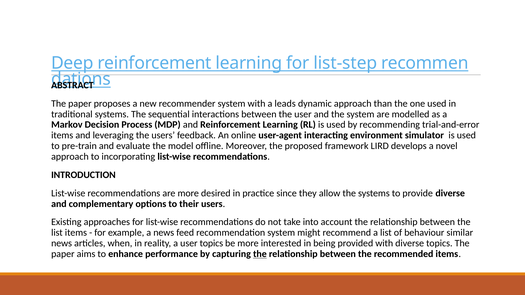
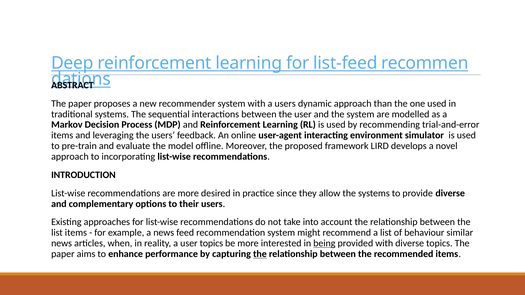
list-step: list-step -> list-feed
a leads: leads -> users
being underline: none -> present
